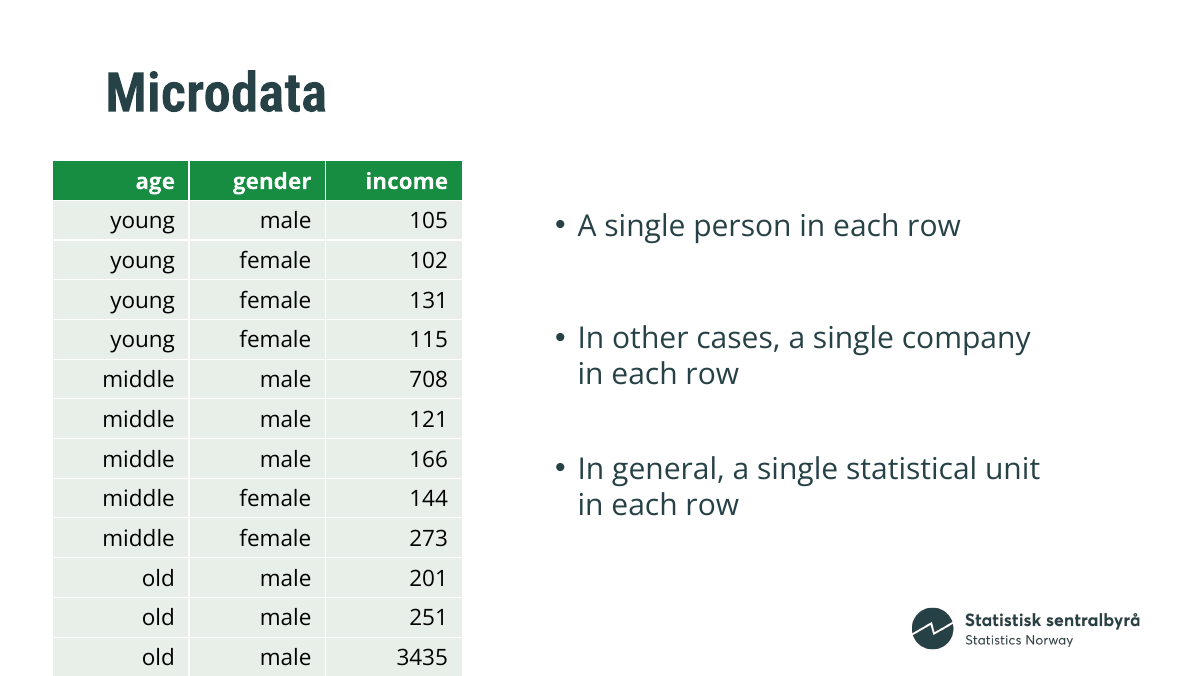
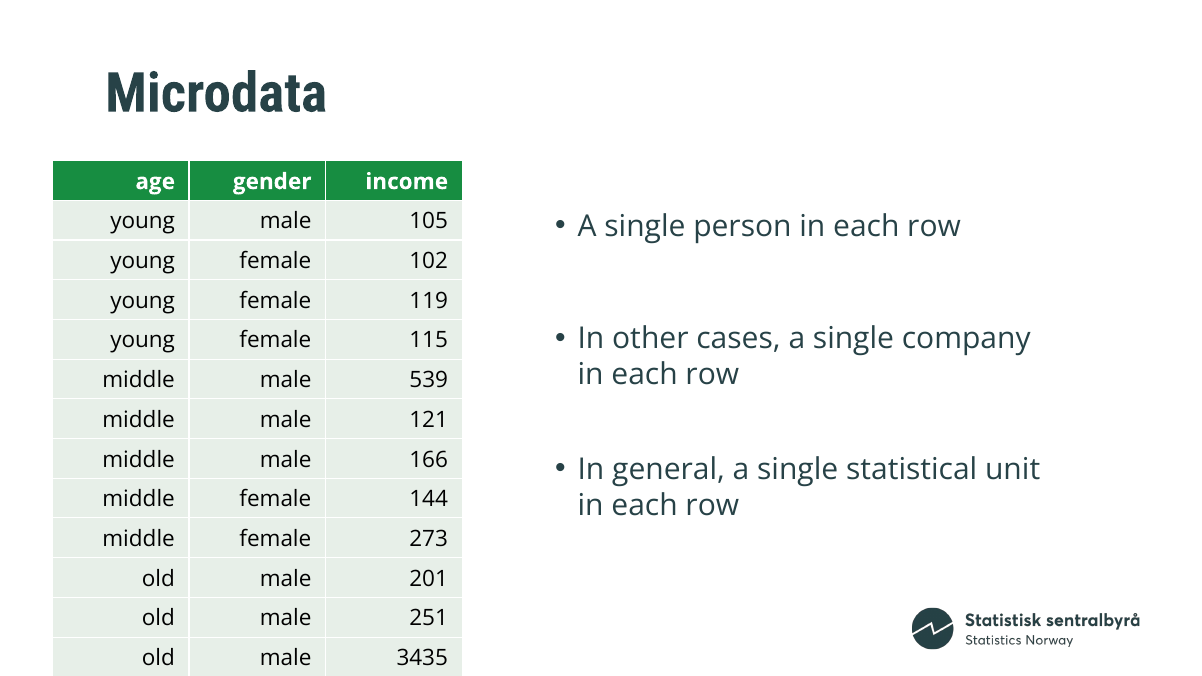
131: 131 -> 119
708: 708 -> 539
